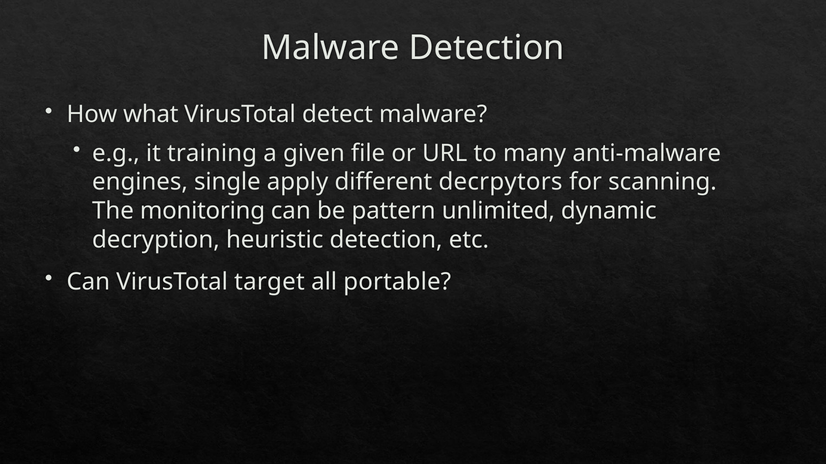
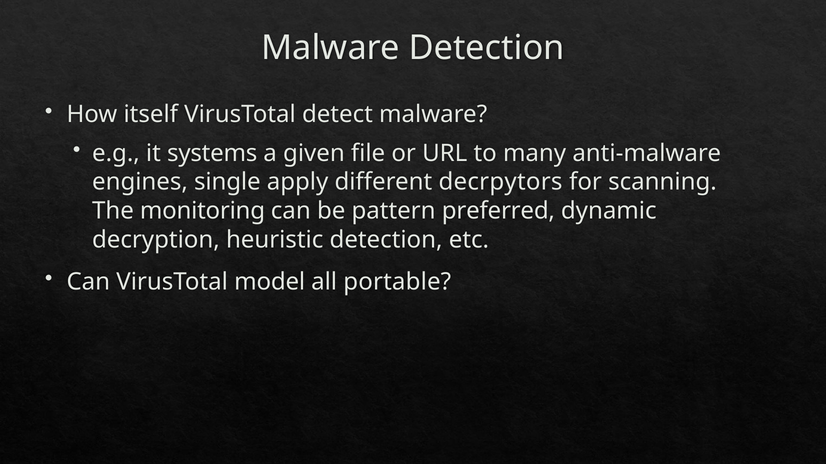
what: what -> itself
training: training -> systems
unlimited: unlimited -> preferred
target: target -> model
